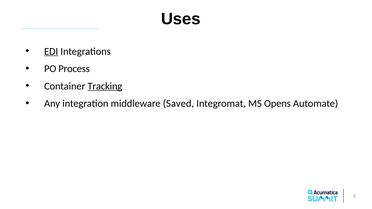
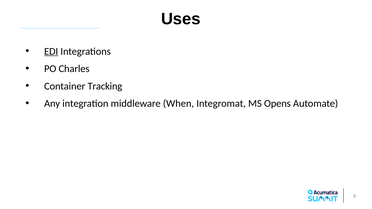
Process: Process -> Charles
Tracking underline: present -> none
Saved: Saved -> When
